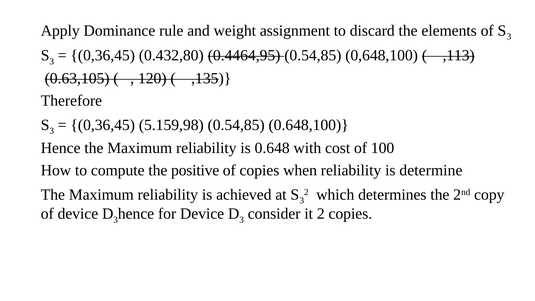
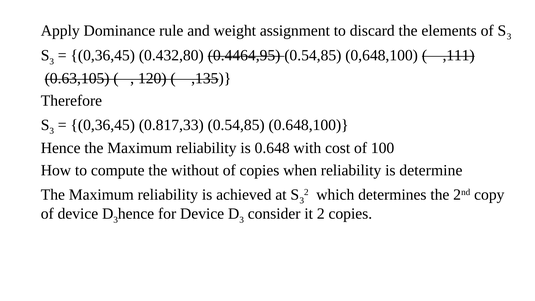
,113: ,113 -> ,111
5.159,98: 5.159,98 -> 0.817,33
positive: positive -> without
